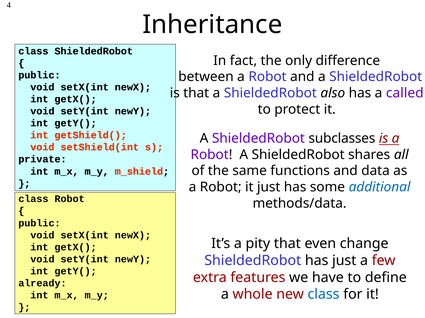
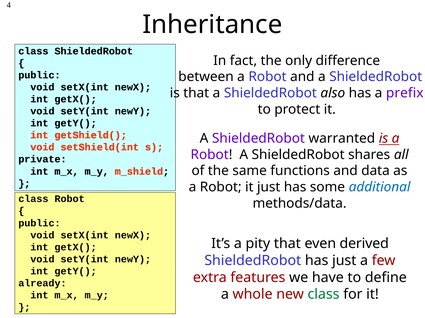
called: called -> prefix
subclasses: subclasses -> warranted
change: change -> derived
class at (324, 295) colour: blue -> green
